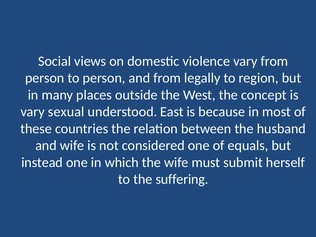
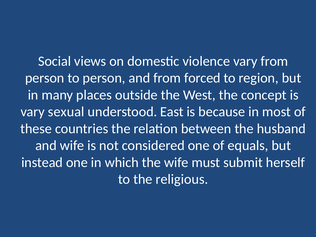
legally: legally -> forced
suffering: suffering -> religious
